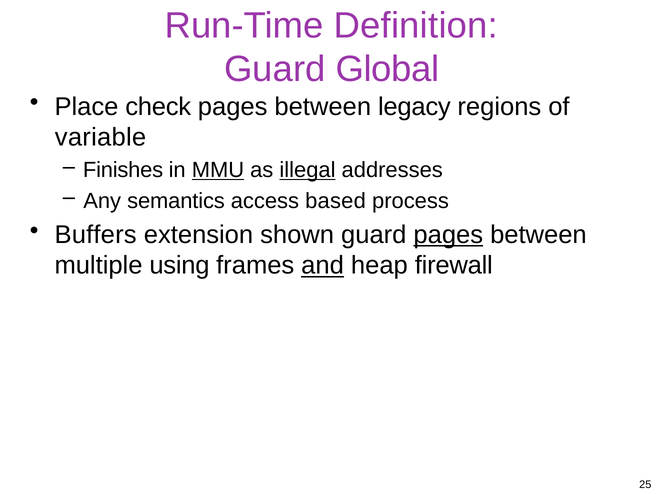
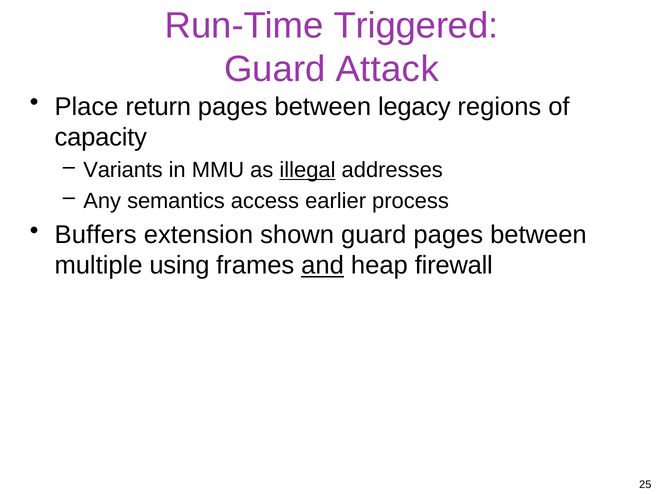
Definition: Definition -> Triggered
Global: Global -> Attack
check: check -> return
variable: variable -> capacity
Finishes: Finishes -> Variants
MMU underline: present -> none
based: based -> earlier
pages at (448, 235) underline: present -> none
